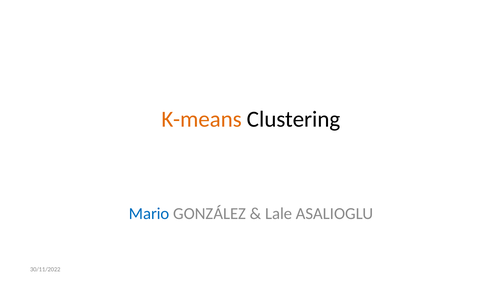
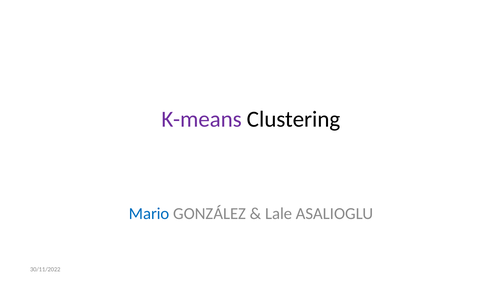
K-means colour: orange -> purple
